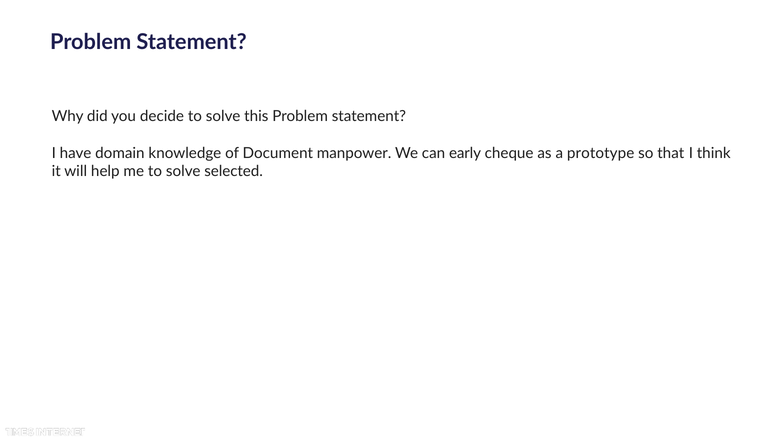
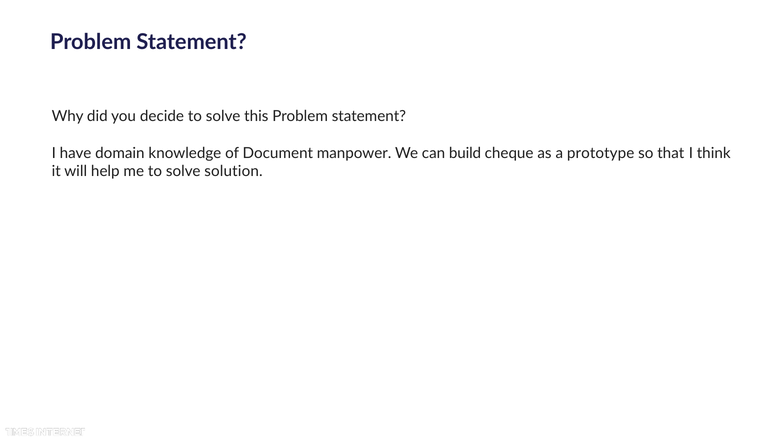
early: early -> build
selected: selected -> solution
